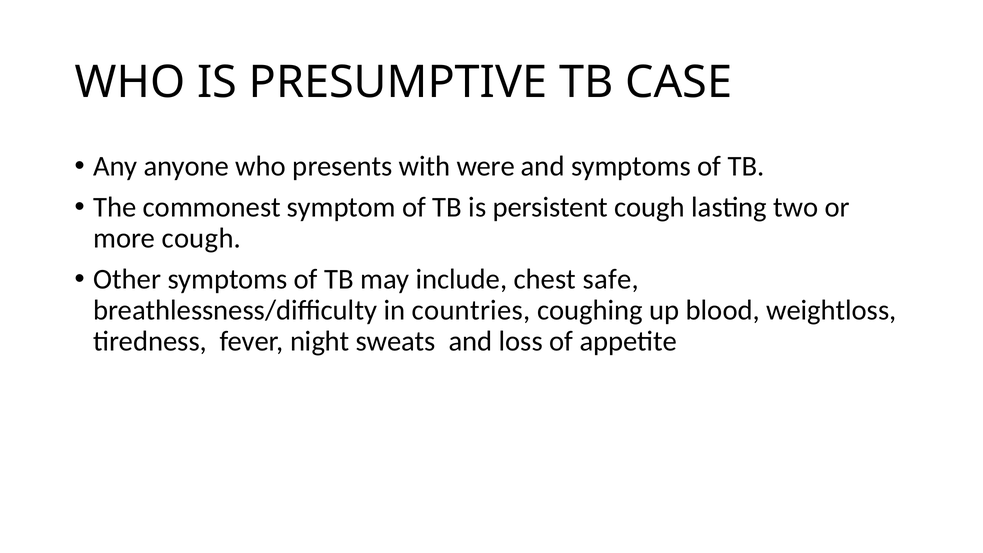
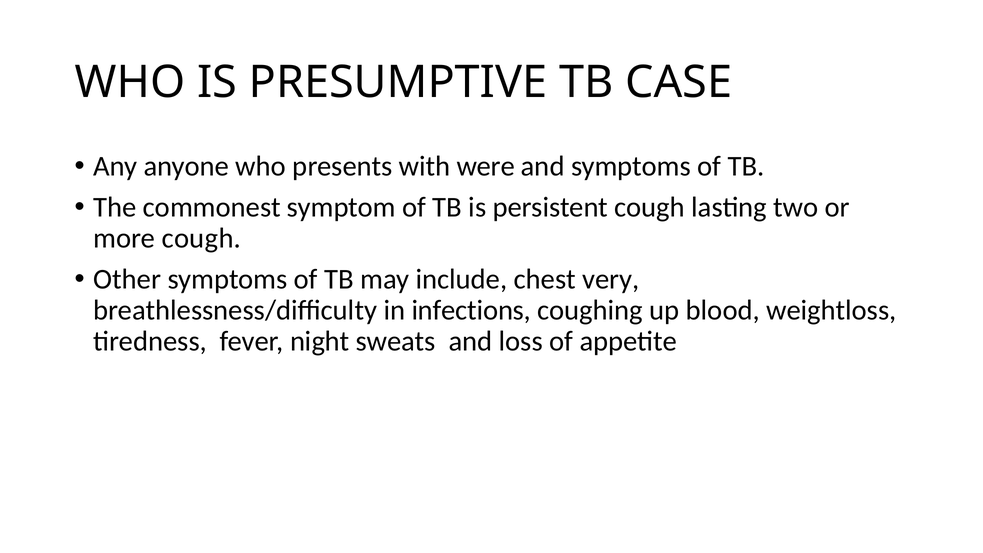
safe: safe -> very
countries: countries -> infections
